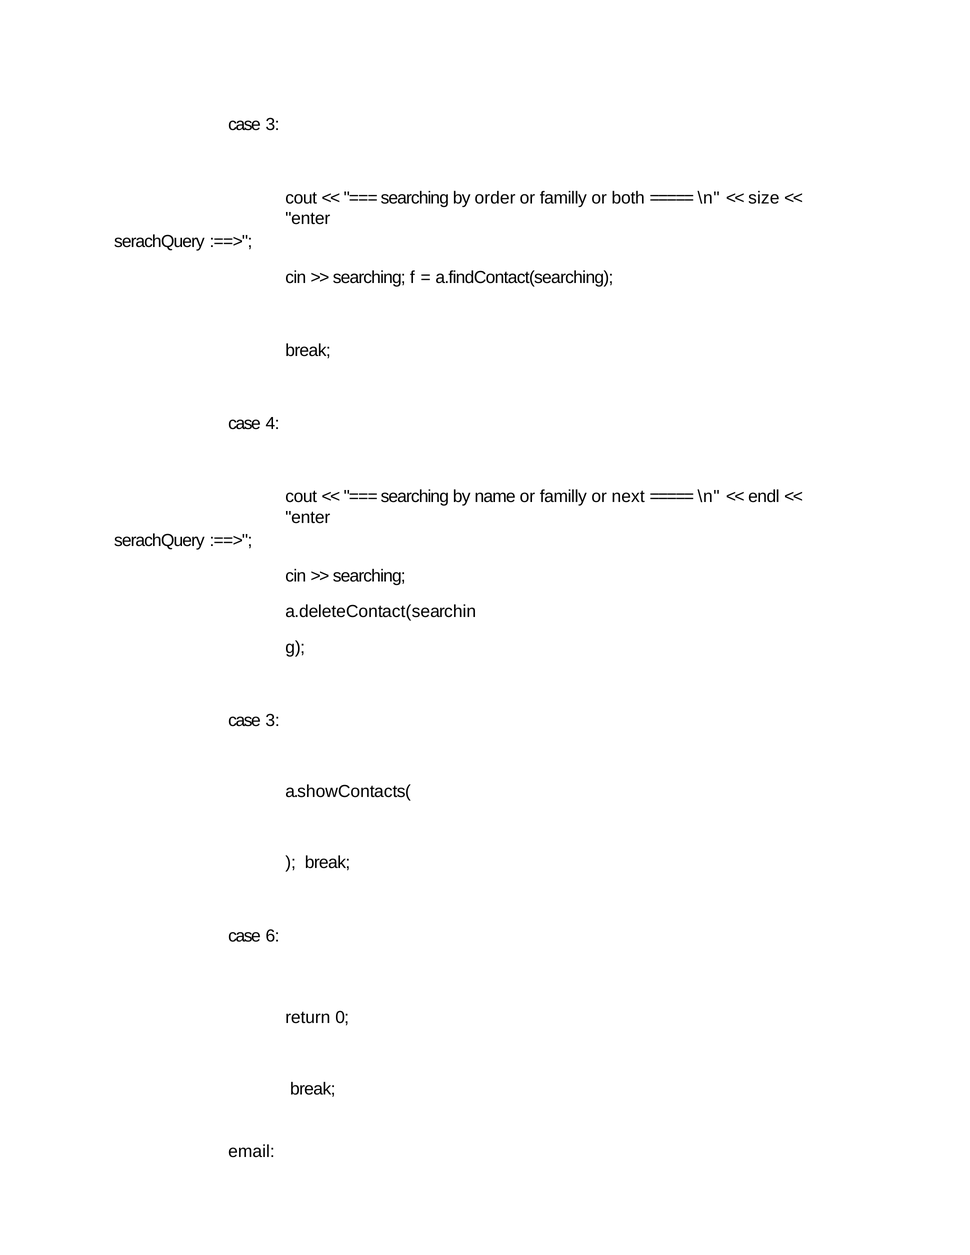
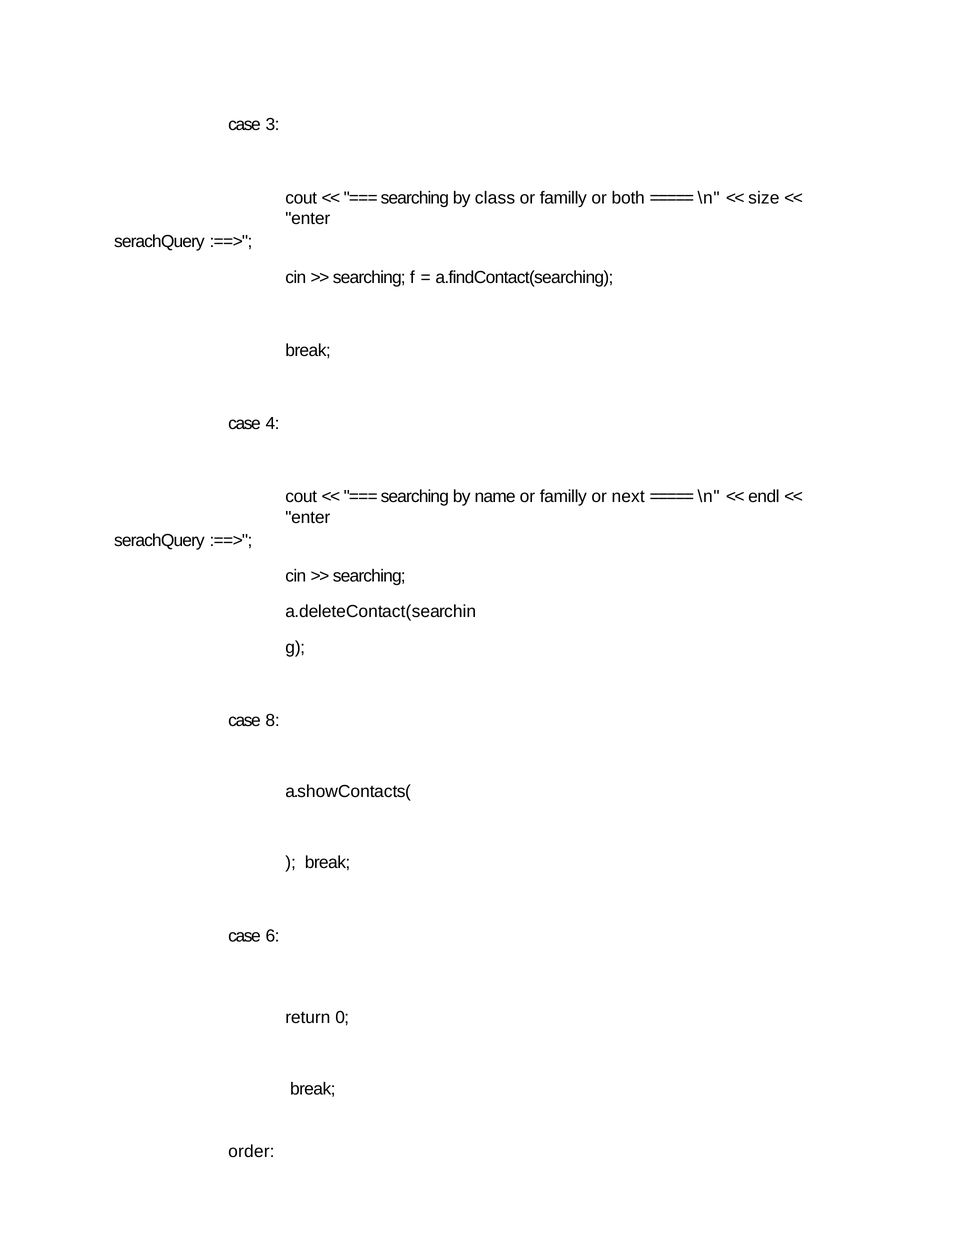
order: order -> class
3 at (273, 721): 3 -> 8
email: email -> order
